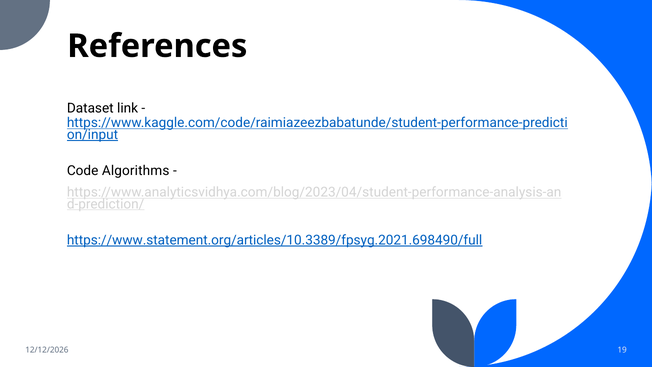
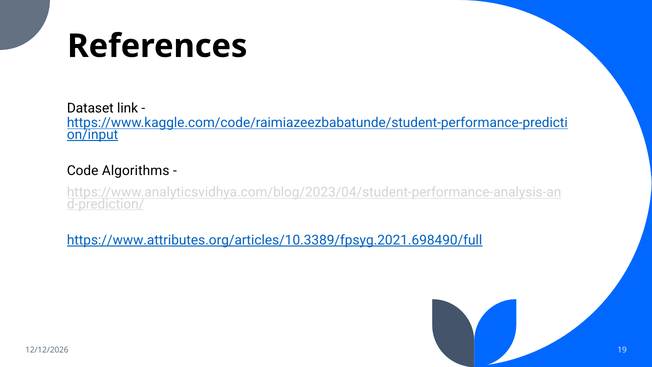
https://www.statement.org/articles/10.3389/fpsyg.2021.698490/full: https://www.statement.org/articles/10.3389/fpsyg.2021.698490/full -> https://www.attributes.org/articles/10.3389/fpsyg.2021.698490/full
